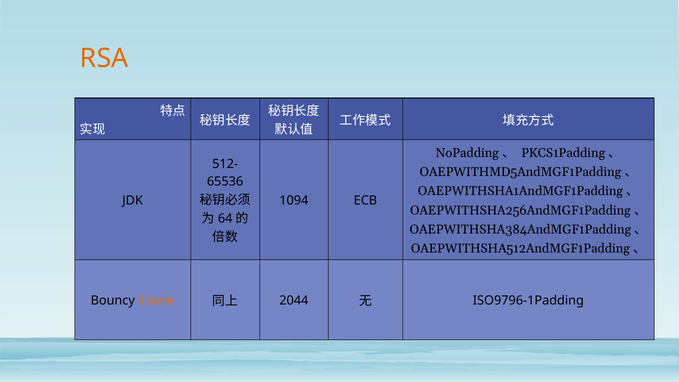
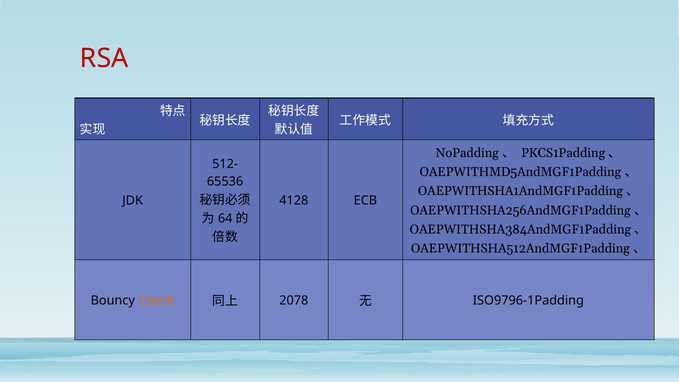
RSA colour: orange -> red
1094: 1094 -> 4128
2044: 2044 -> 2078
